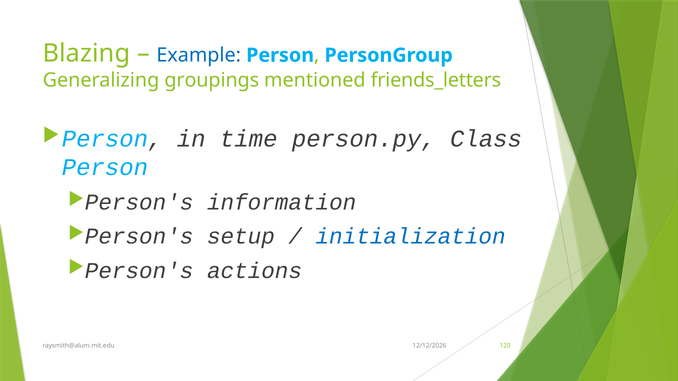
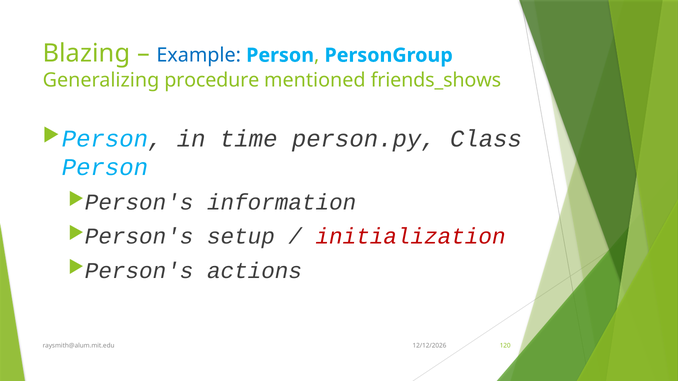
groupings: groupings -> procedure
friends_letters: friends_letters -> friends_shows
initialization colour: blue -> red
